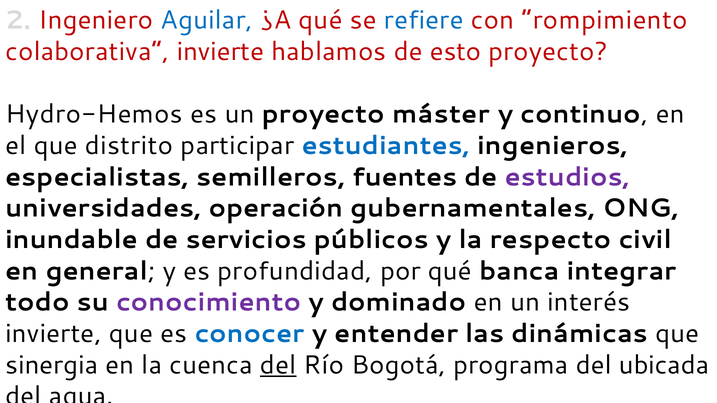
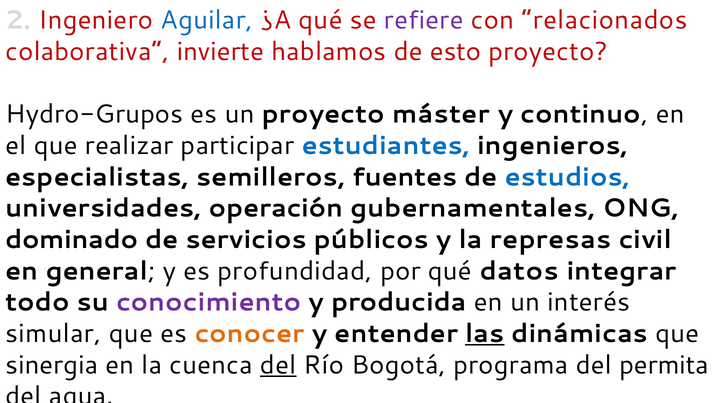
refiere colour: blue -> purple
rompimiento: rompimiento -> relacionados
Hydro-Hemos: Hydro-Hemos -> Hydro-Grupos
distrito: distrito -> realizar
estudios colour: purple -> blue
inundable: inundable -> dominado
respecto: respecto -> represas
banca: banca -> datos
dominado: dominado -> producida
invierte at (54, 334): invierte -> simular
conocer colour: blue -> orange
las underline: none -> present
ubicada: ubicada -> permita
